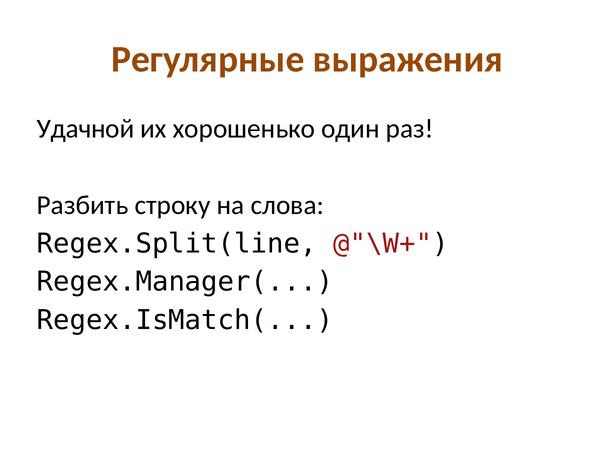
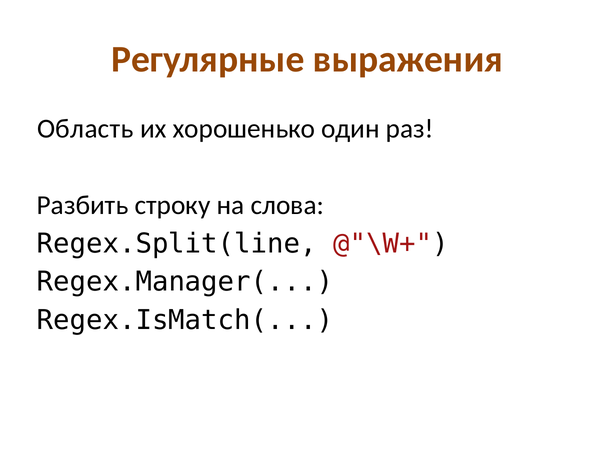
Удачной: Удачной -> Область
